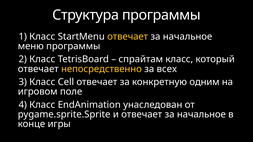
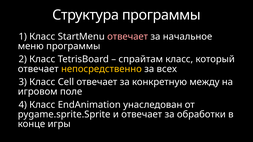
отвечает at (128, 37) colour: yellow -> pink
одним: одним -> между
и отвечает за начальное: начальное -> обработки
